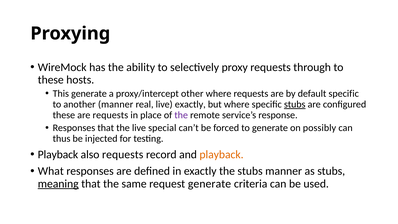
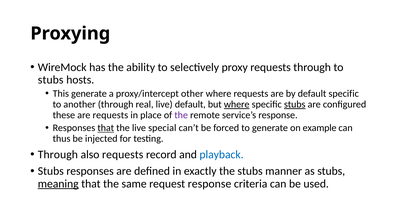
these at (51, 80): these -> stubs
another manner: manner -> through
live exactly: exactly -> default
where at (237, 104) underline: none -> present
that at (106, 128) underline: none -> present
possibly: possibly -> example
Playback at (58, 154): Playback -> Through
playback at (222, 154) colour: orange -> blue
What at (51, 171): What -> Stubs
request generate: generate -> response
